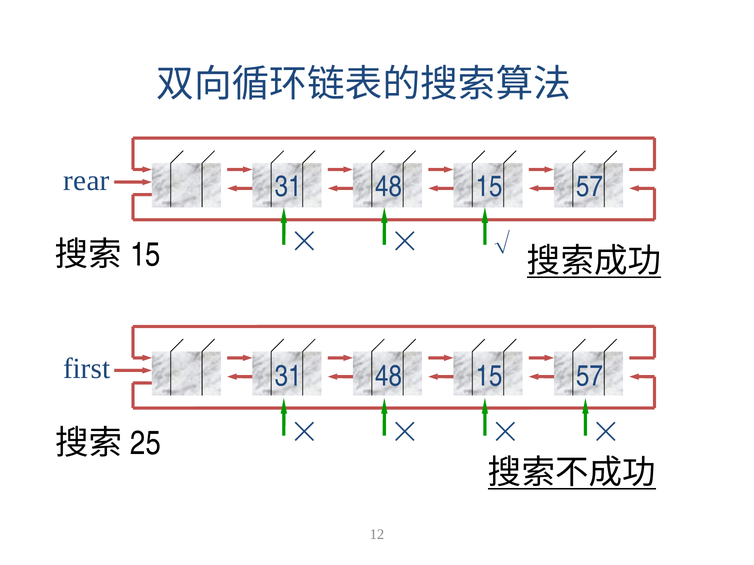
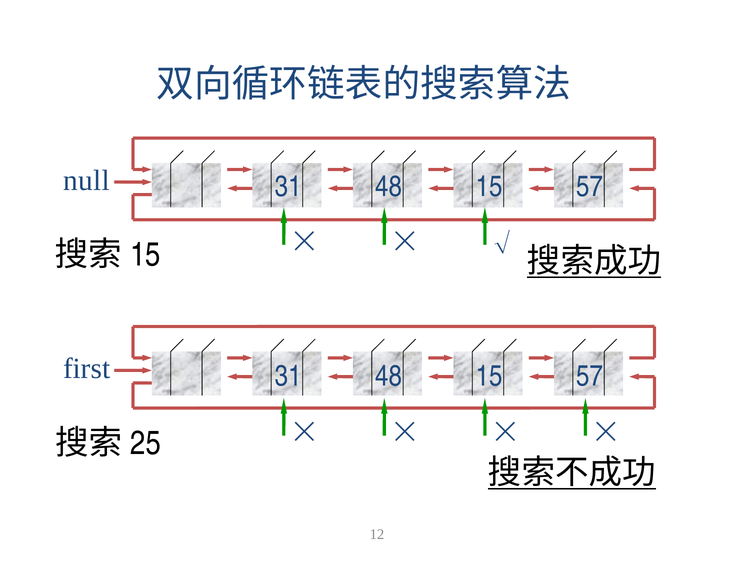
rear: rear -> null
